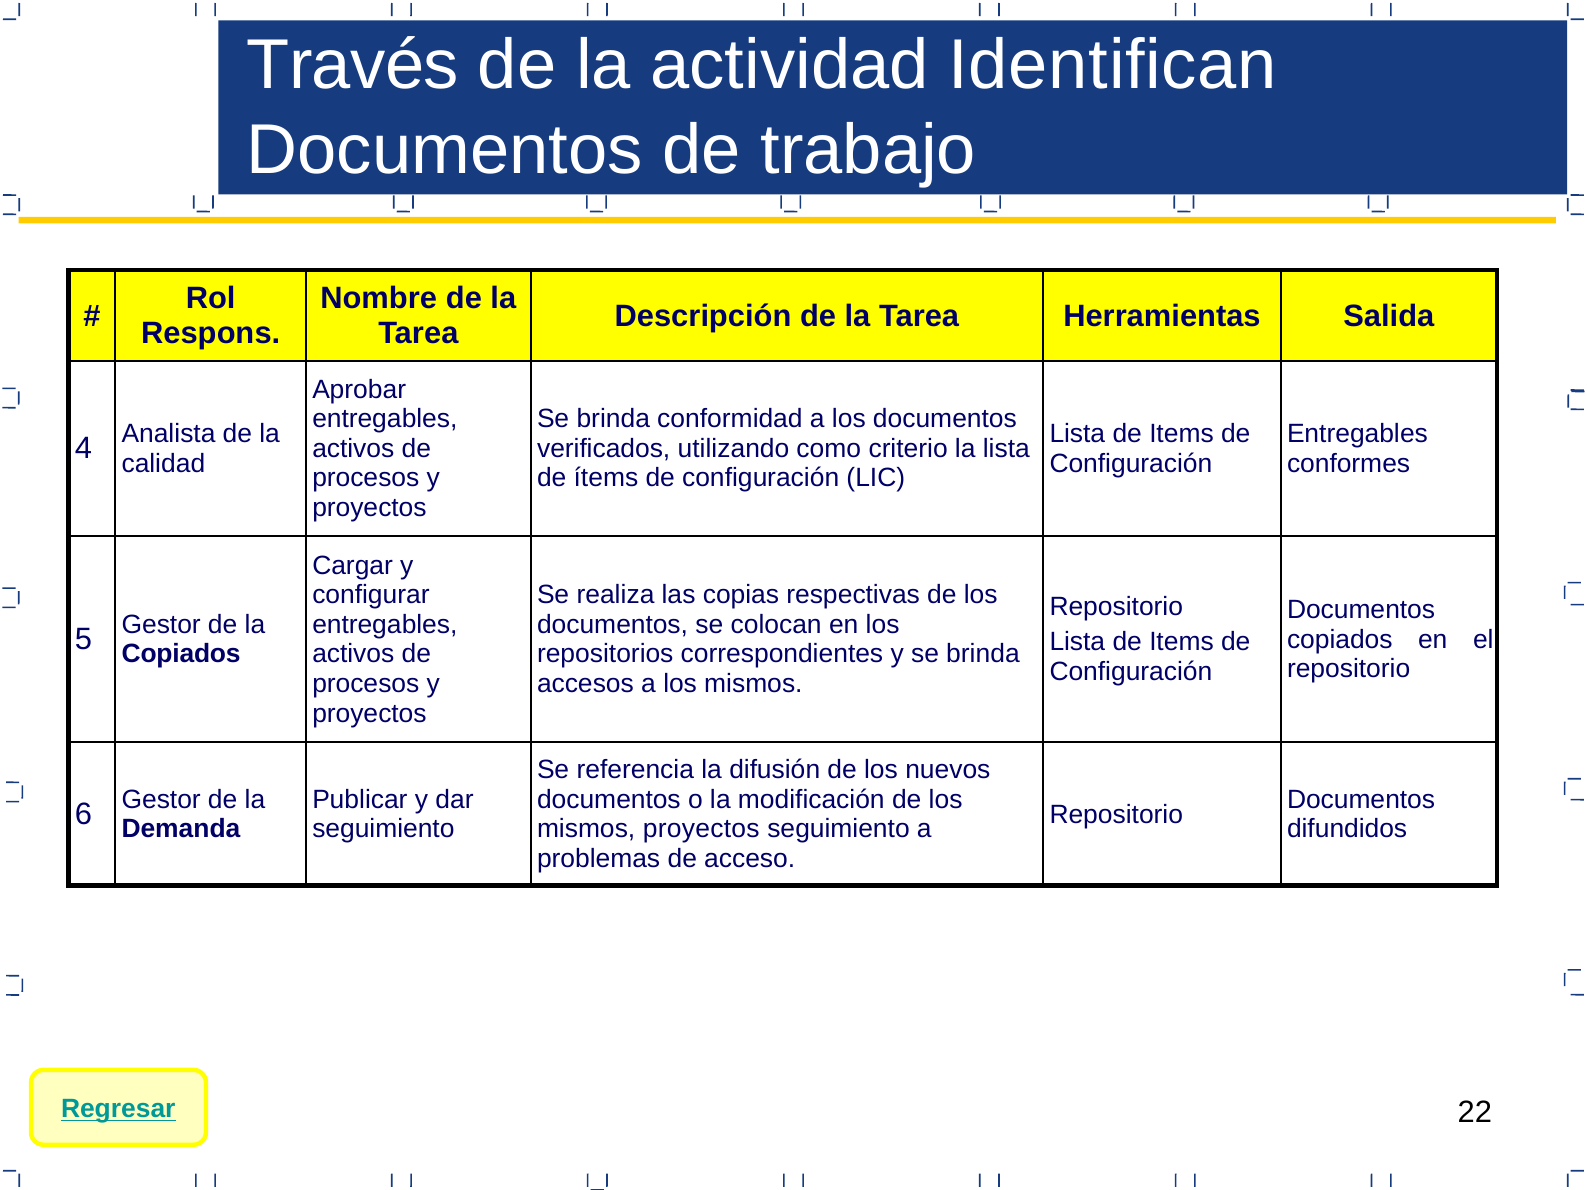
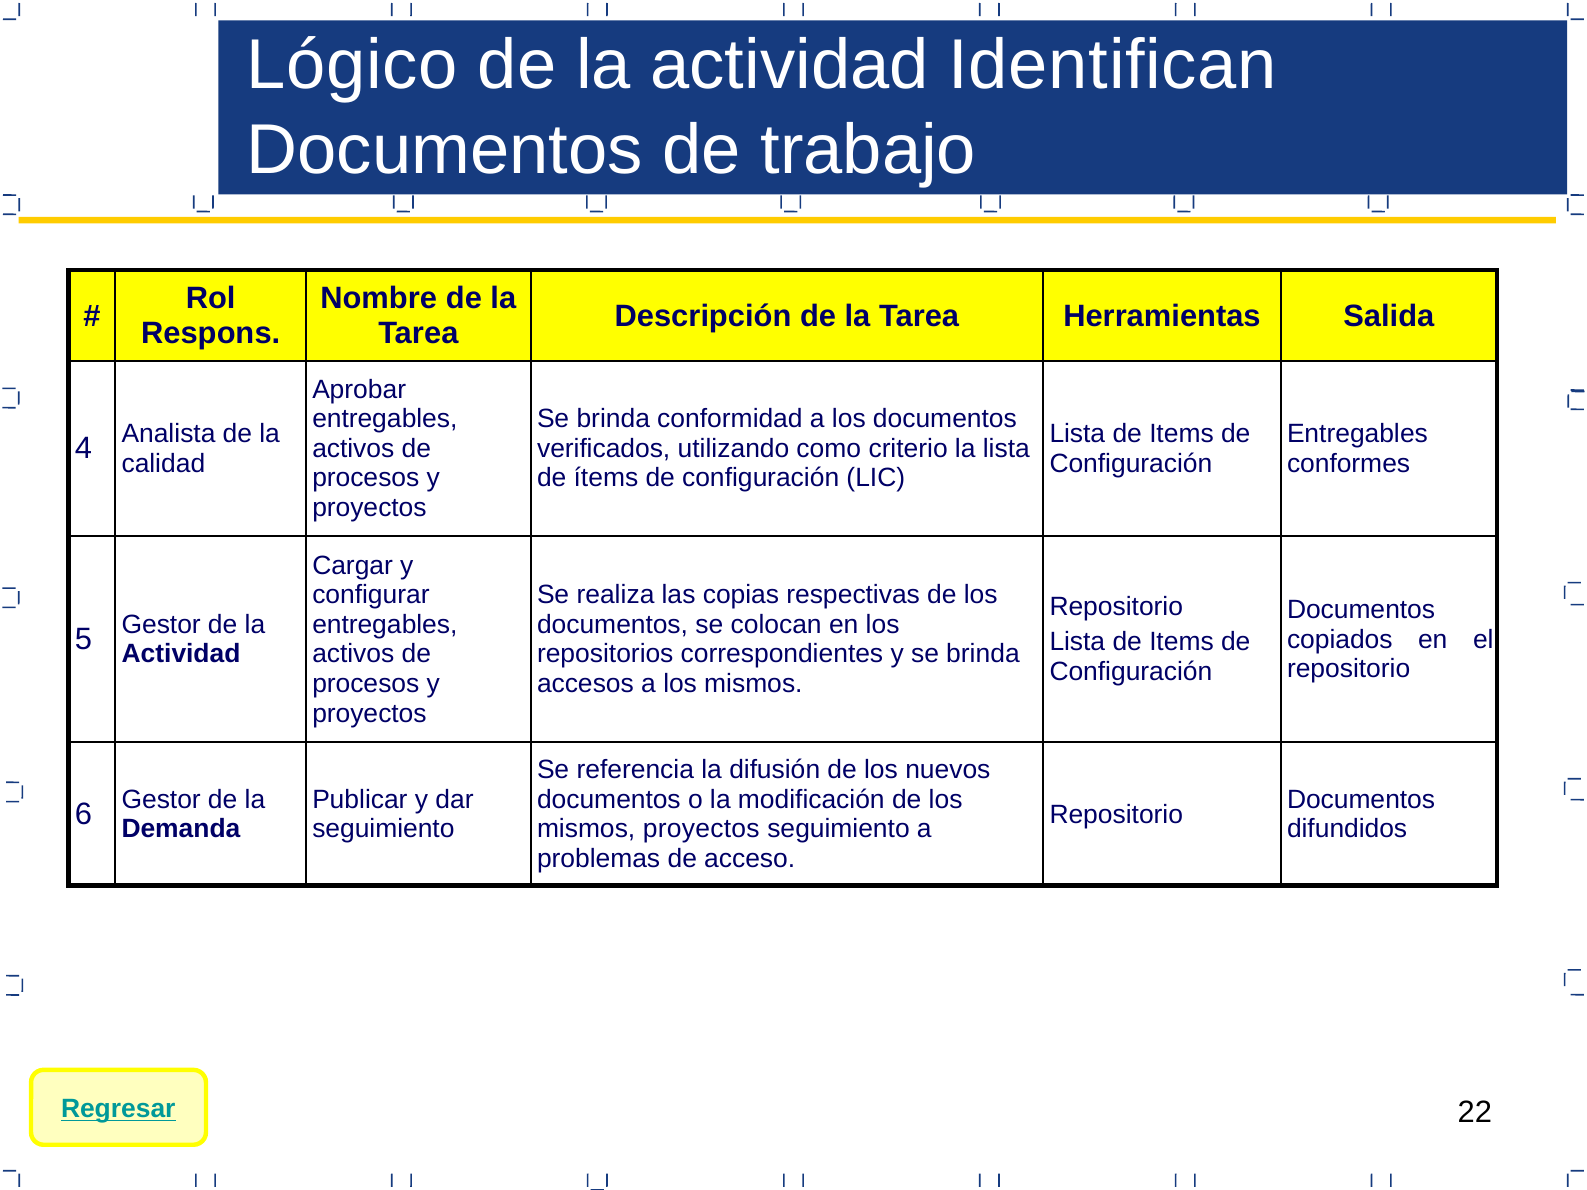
Través: Través -> Lógico
Copiados at (181, 654): Copiados -> Actividad
